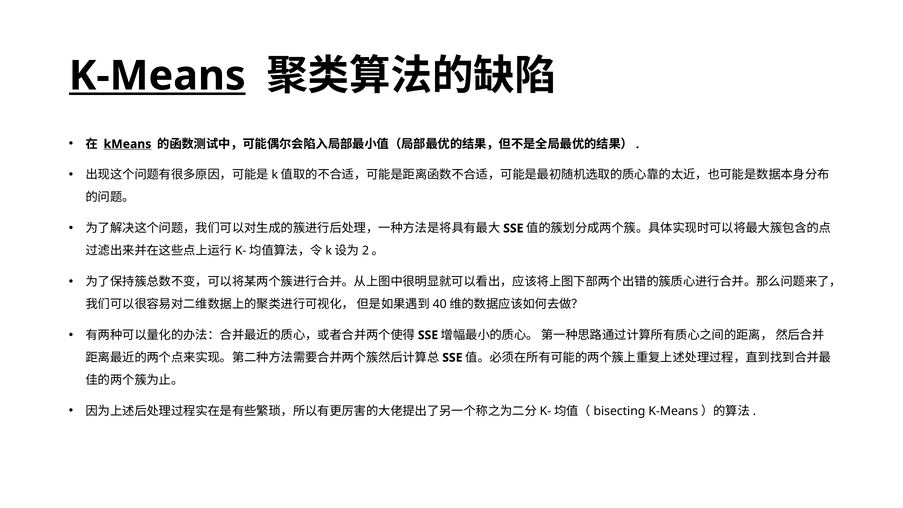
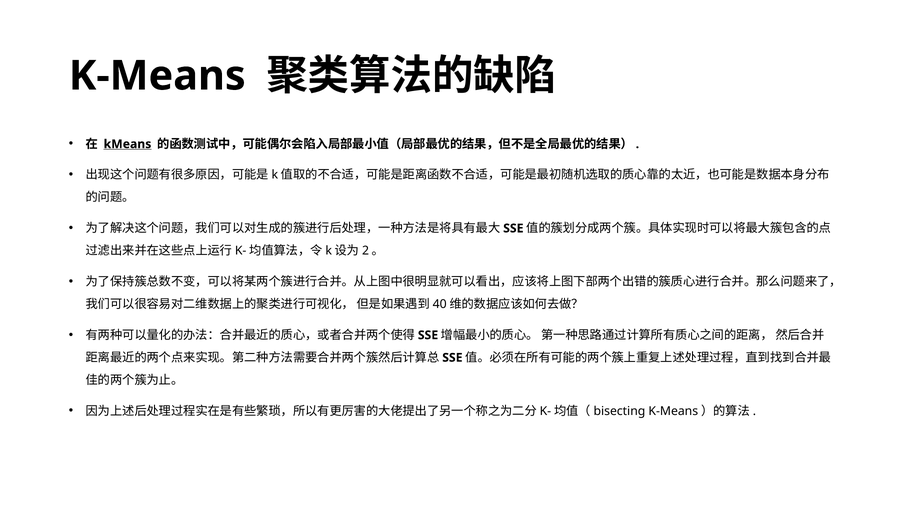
K-Means underline: present -> none
